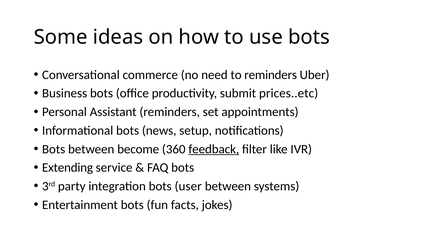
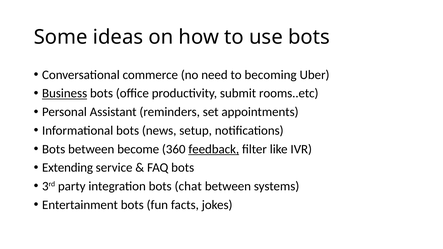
to reminders: reminders -> becoming
Business underline: none -> present
prices..etc: prices..etc -> rooms..etc
user: user -> chat
